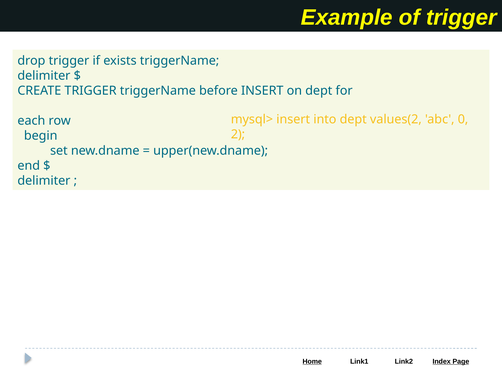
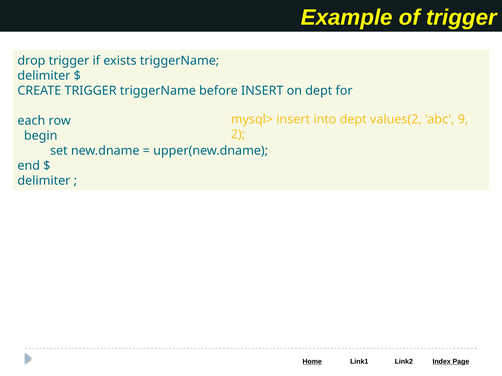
0: 0 -> 9
